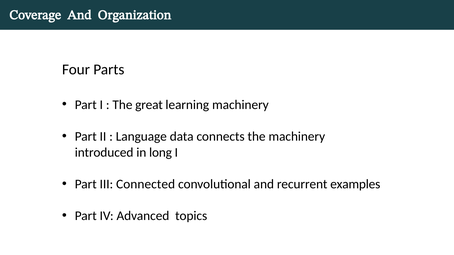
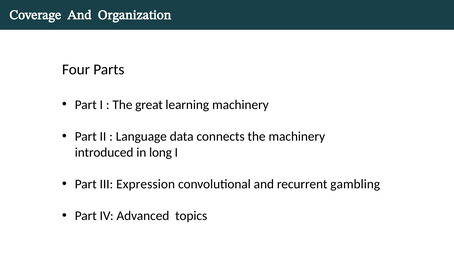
Connected: Connected -> Expression
examples: examples -> gambling
